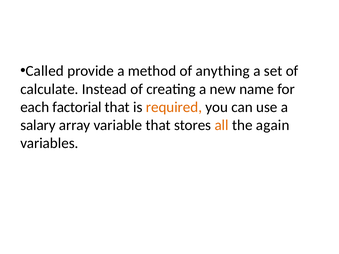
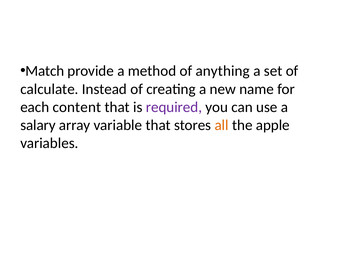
Called: Called -> Match
factorial: factorial -> content
required colour: orange -> purple
again: again -> apple
